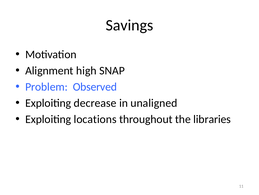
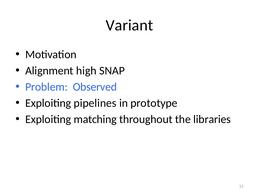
Savings: Savings -> Variant
decrease: decrease -> pipelines
unaligned: unaligned -> prototype
locations: locations -> matching
